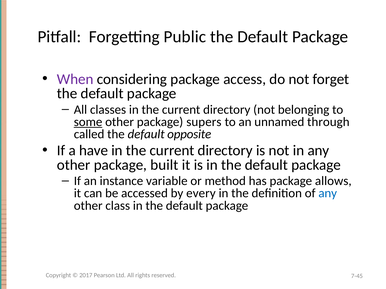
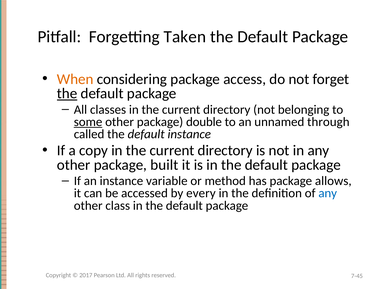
Public: Public -> Taken
When colour: purple -> orange
the at (67, 94) underline: none -> present
supers: supers -> double
default opposite: opposite -> instance
have: have -> copy
